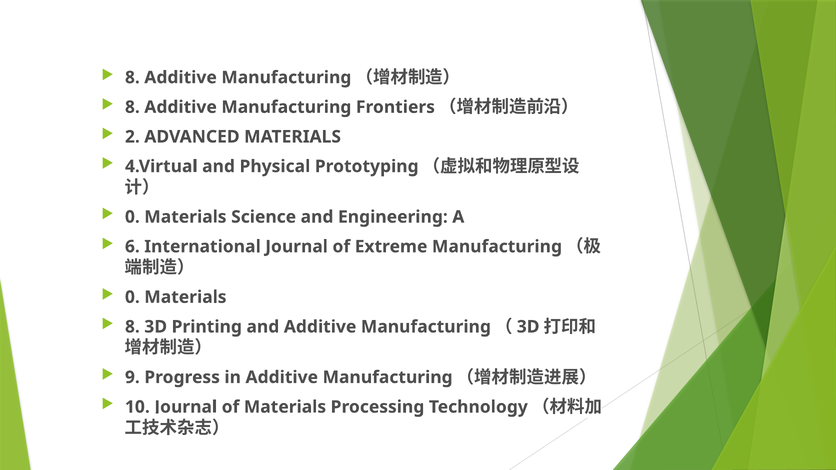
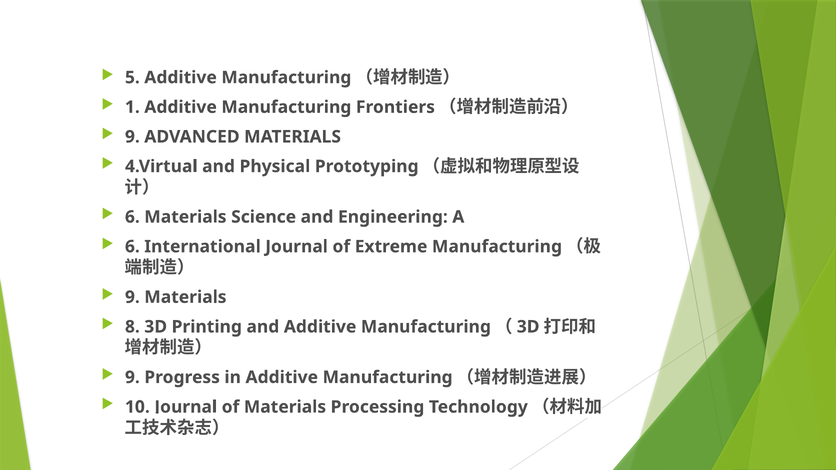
8 at (132, 78): 8 -> 5
8 at (132, 107): 8 -> 1
2 at (132, 137): 2 -> 9
0 at (132, 217): 0 -> 6
0 at (132, 297): 0 -> 9
